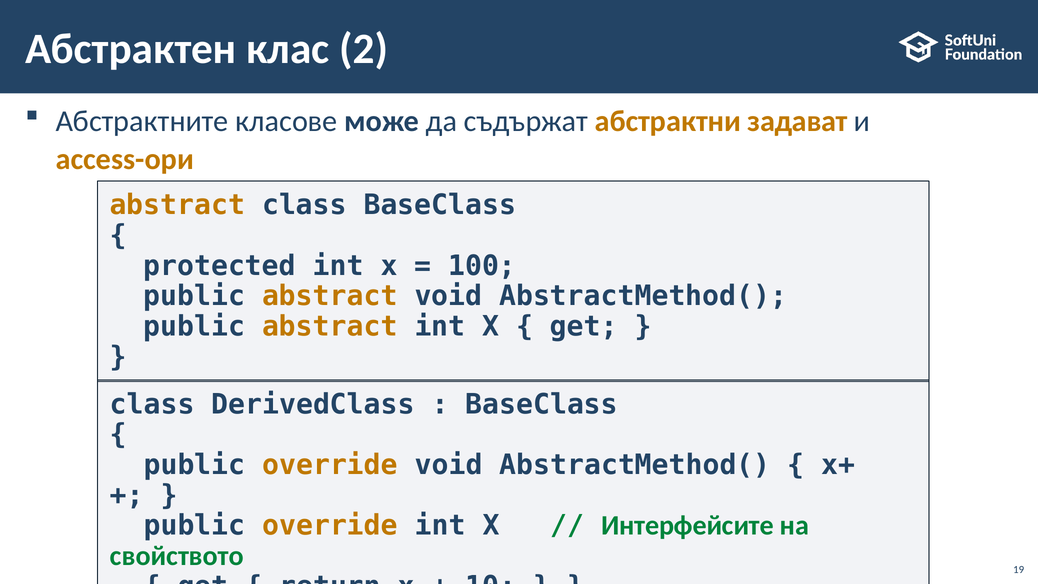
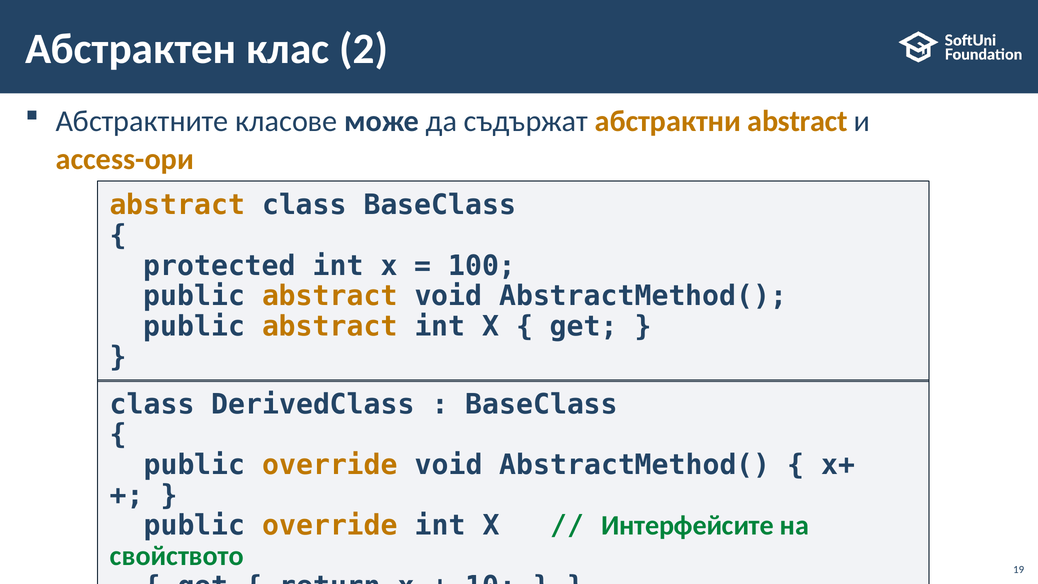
абстрактни задават: задават -> abstract
